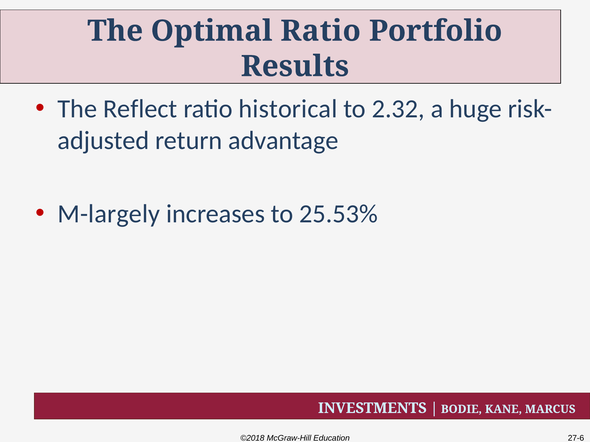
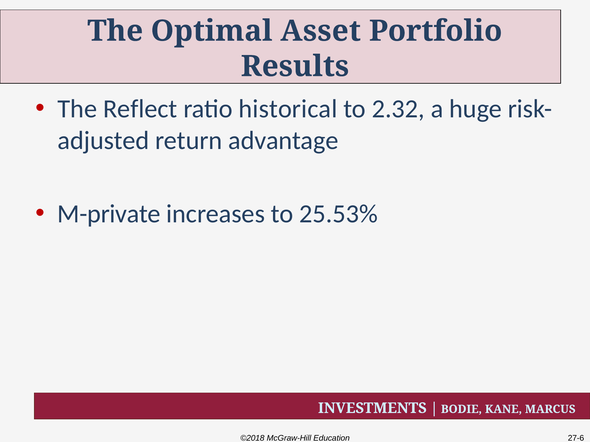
Optimal Ratio: Ratio -> Asset
M-largely: M-largely -> M-private
